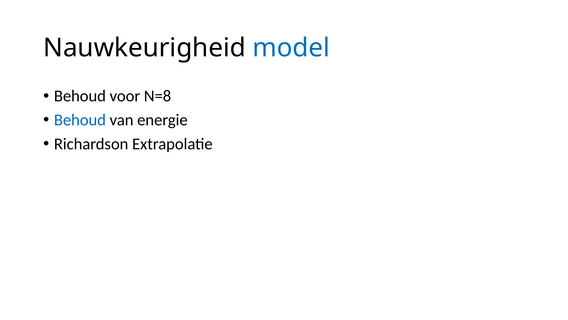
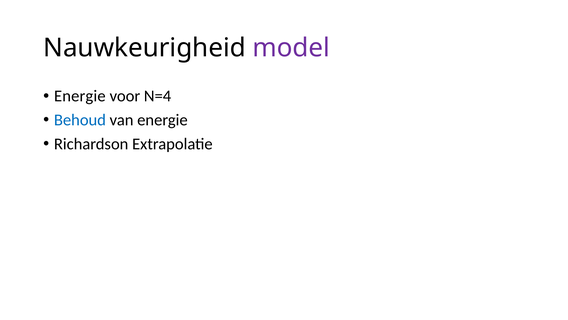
model colour: blue -> purple
Behoud at (80, 96): Behoud -> Energie
N=8: N=8 -> N=4
